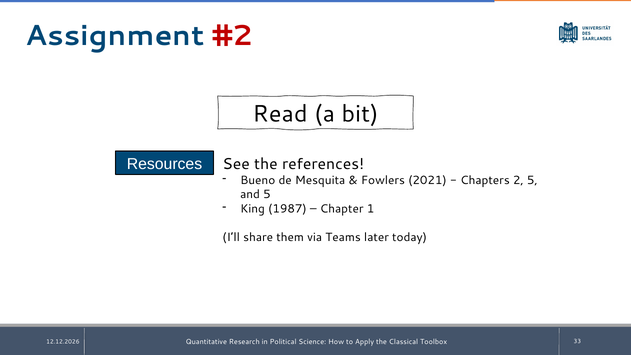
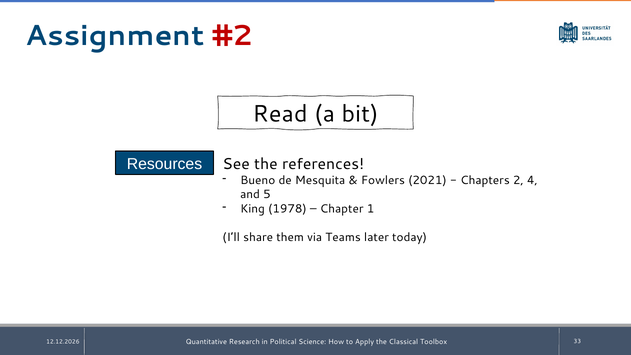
2 5: 5 -> 4
1987: 1987 -> 1978
